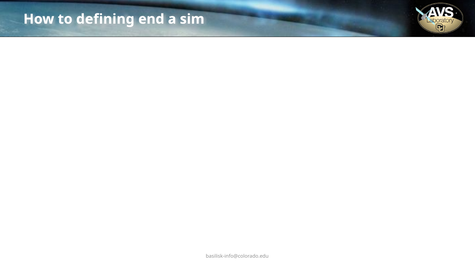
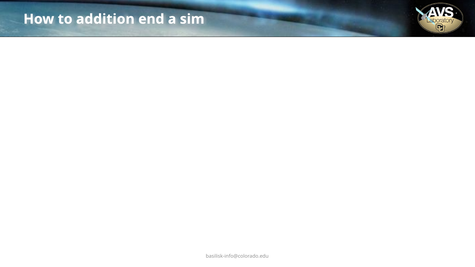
defining: defining -> addition
